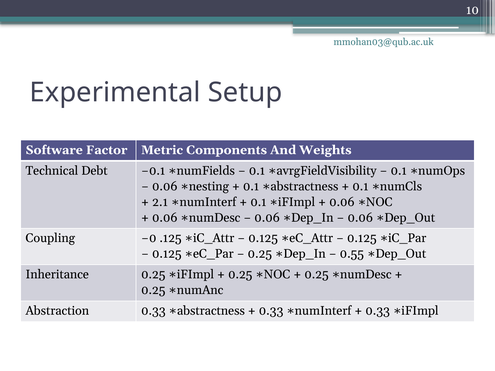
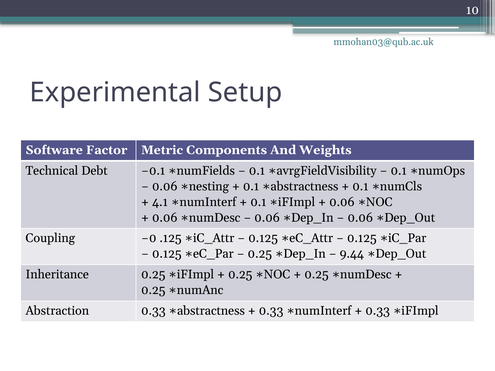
2.1: 2.1 -> 4.1
0.55: 0.55 -> 9.44
